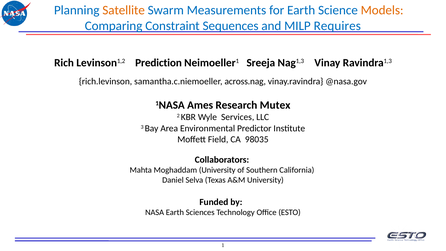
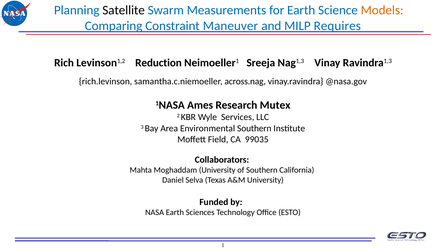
Satellite colour: orange -> black
Sequences: Sequences -> Maneuver
Prediction: Prediction -> Reduction
Environmental Predictor: Predictor -> Southern
98035: 98035 -> 99035
